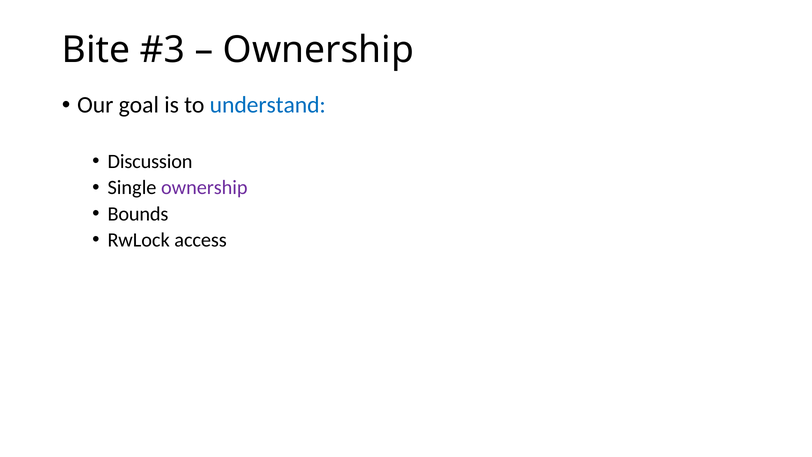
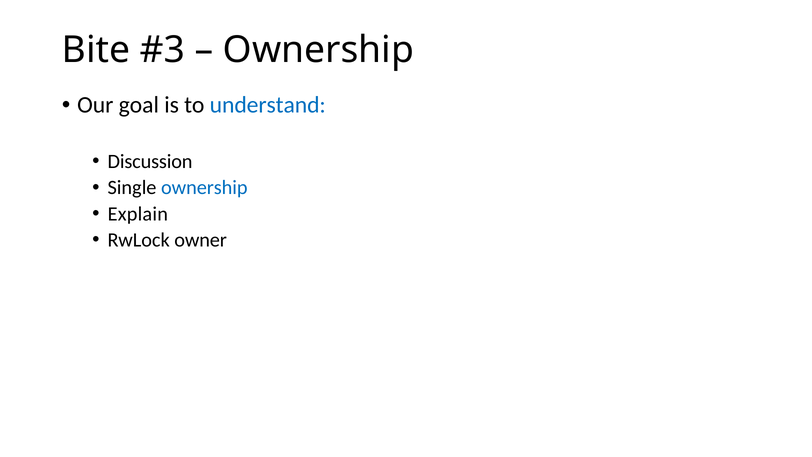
ownership at (204, 188) colour: purple -> blue
Bounds: Bounds -> Explain
access: access -> owner
